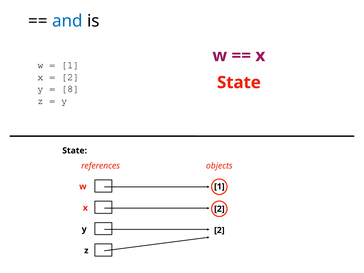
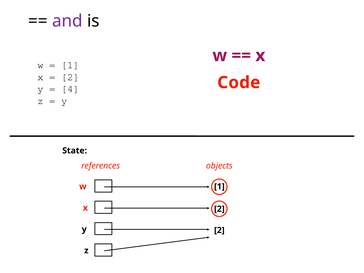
and colour: blue -> purple
State at (239, 83): State -> Code
8: 8 -> 4
